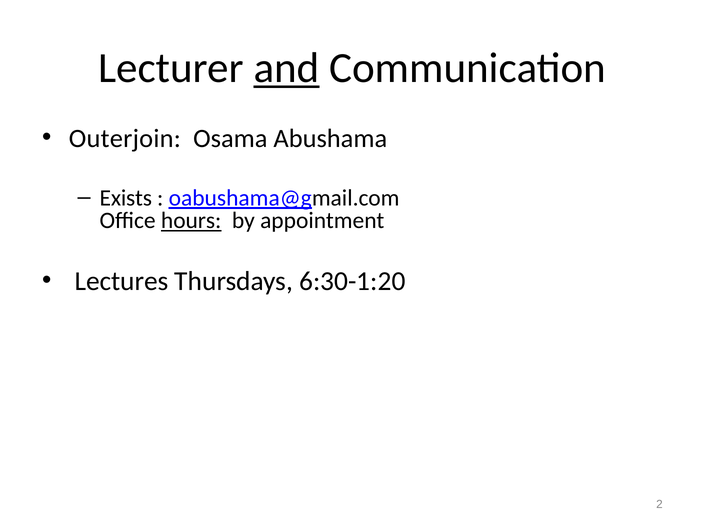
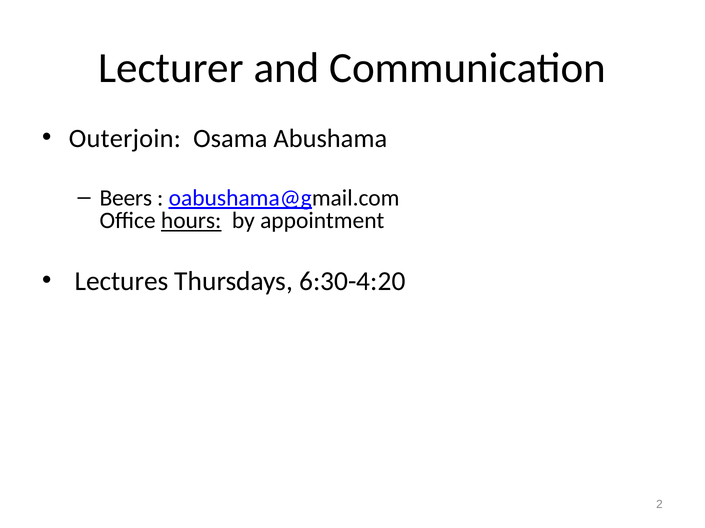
and underline: present -> none
Exists: Exists -> Beers
6:30-1:20: 6:30-1:20 -> 6:30-4:20
